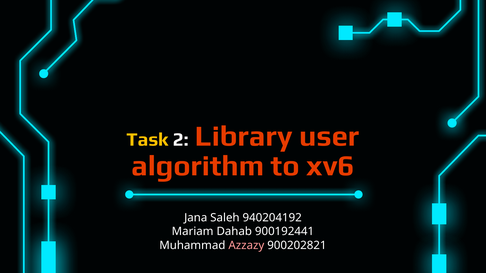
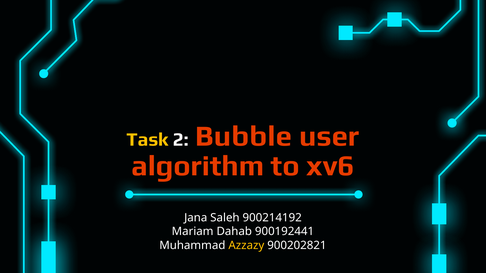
Library: Library -> Bubble
940204192: 940204192 -> 900214192
Azzazy colour: pink -> yellow
